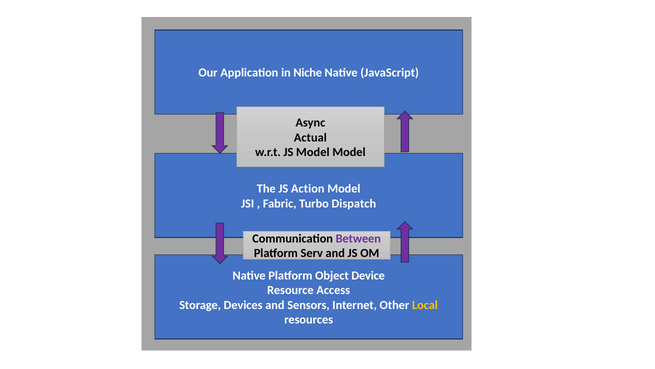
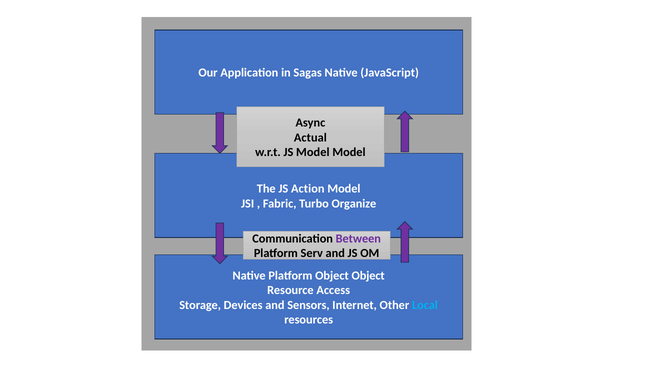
Niche: Niche -> Sagas
Dispatch: Dispatch -> Organize
Object Device: Device -> Object
Local colour: yellow -> light blue
